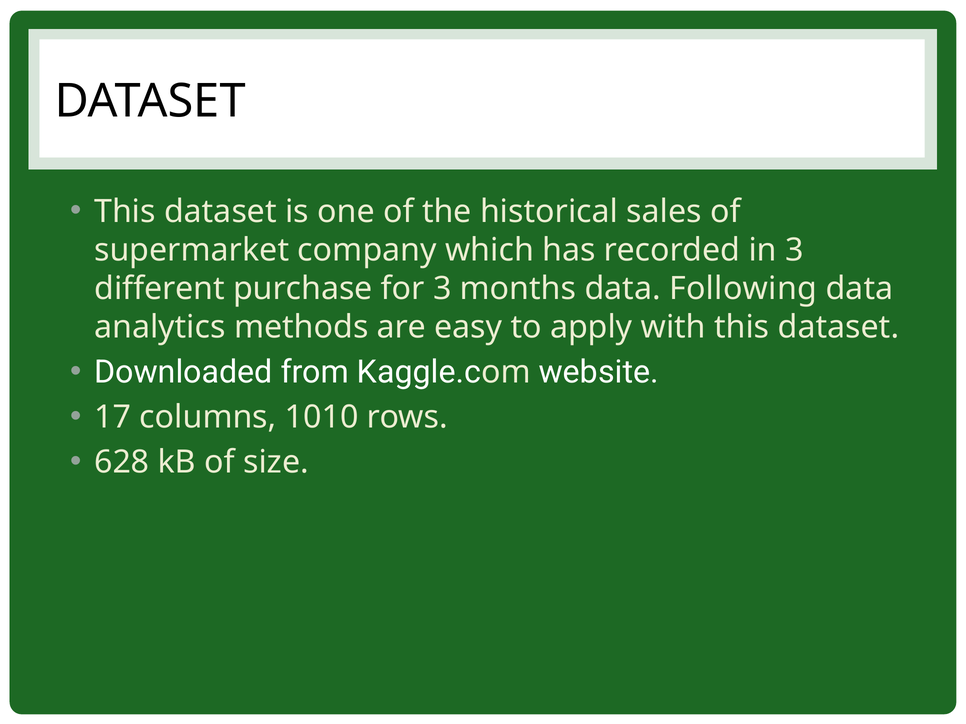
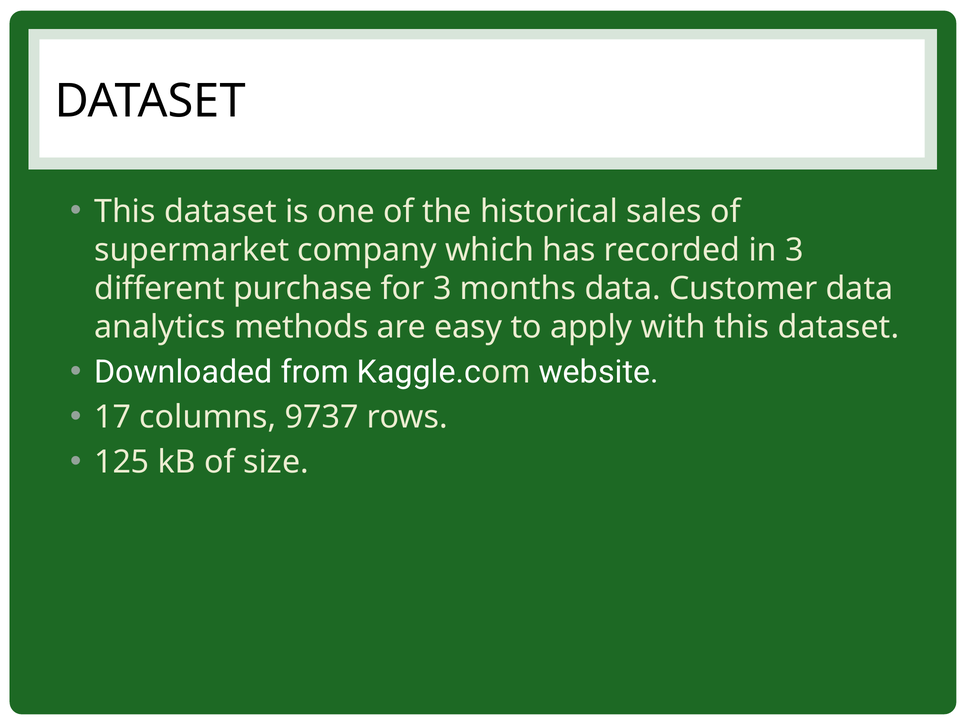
Following: Following -> Customer
1010: 1010 -> 9737
628: 628 -> 125
